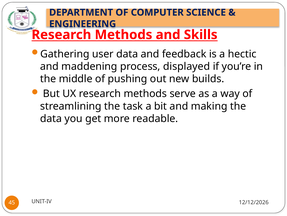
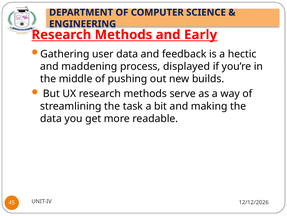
Skills: Skills -> Early
